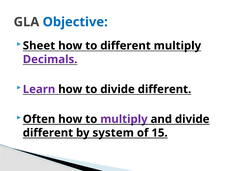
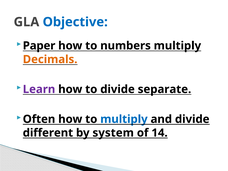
Sheet: Sheet -> Paper
to different: different -> numbers
Decimals colour: purple -> orange
to divide different: different -> separate
multiply at (124, 119) colour: purple -> blue
15: 15 -> 14
